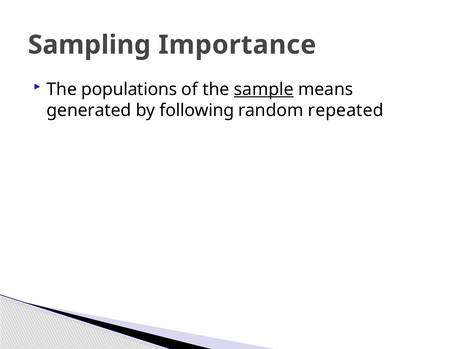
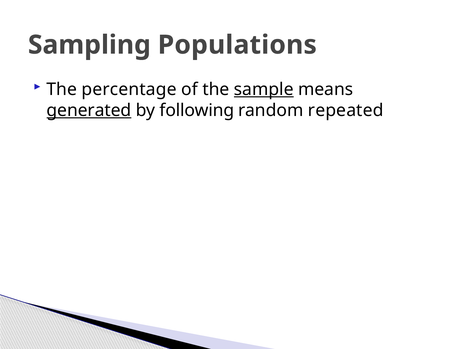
Importance: Importance -> Populations
populations: populations -> percentage
generated underline: none -> present
